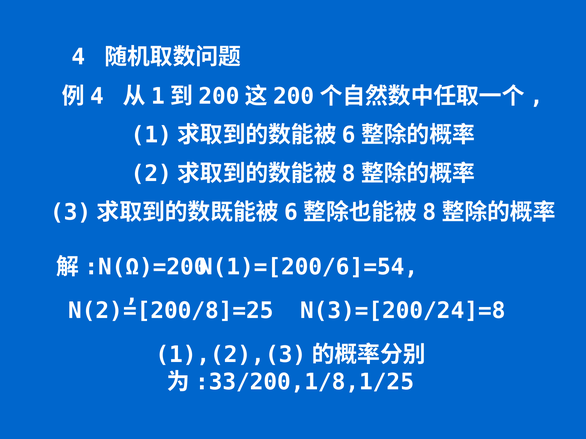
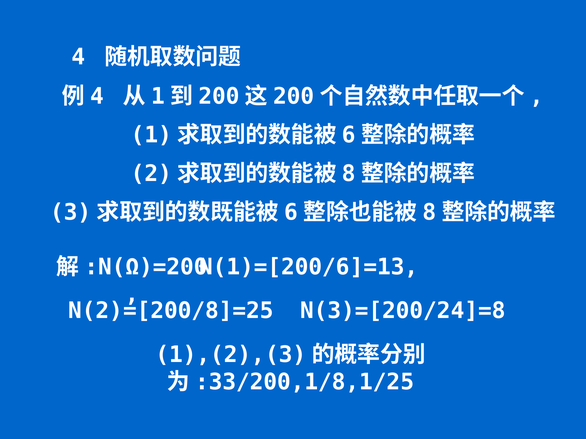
N(1)=[200/6]=54: N(1)=[200/6]=54 -> N(1)=[200/6]=13
